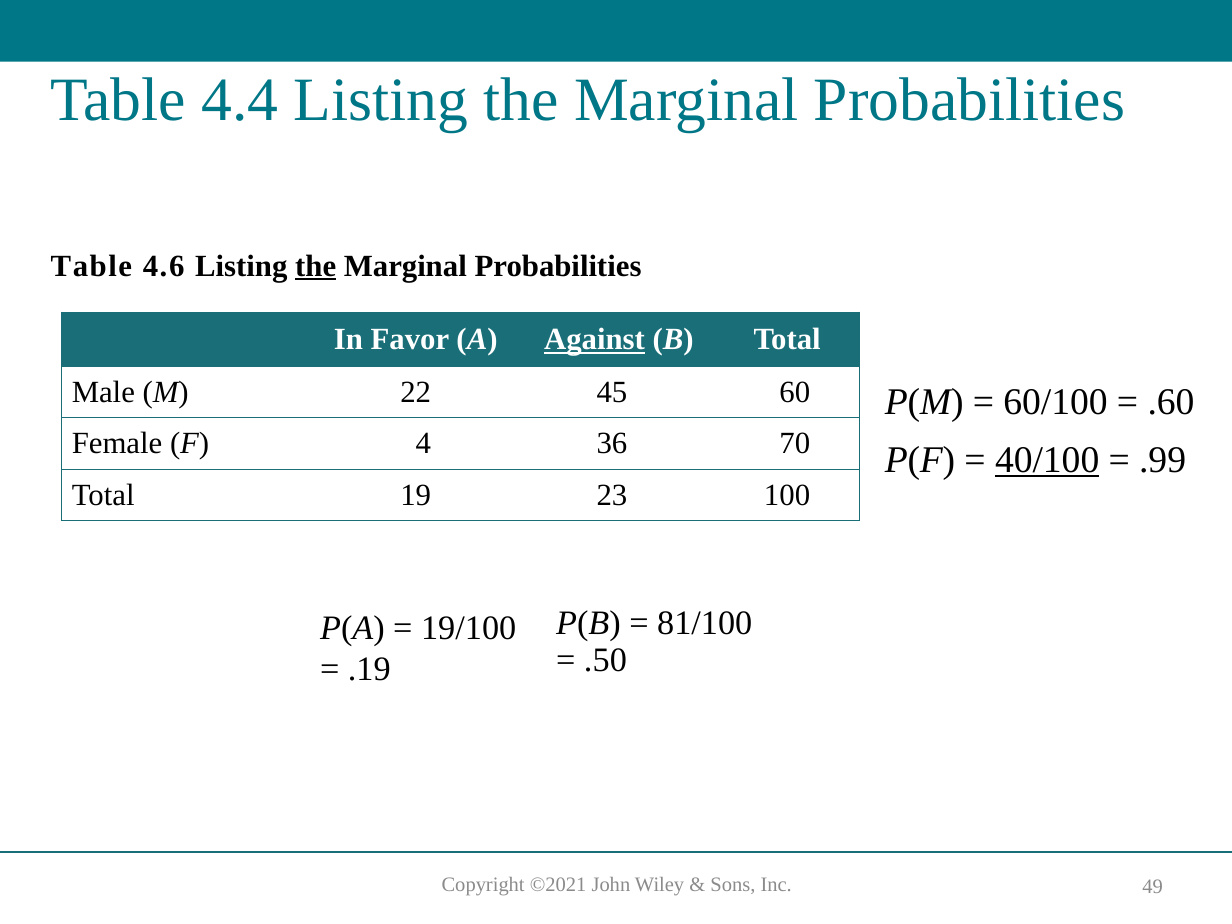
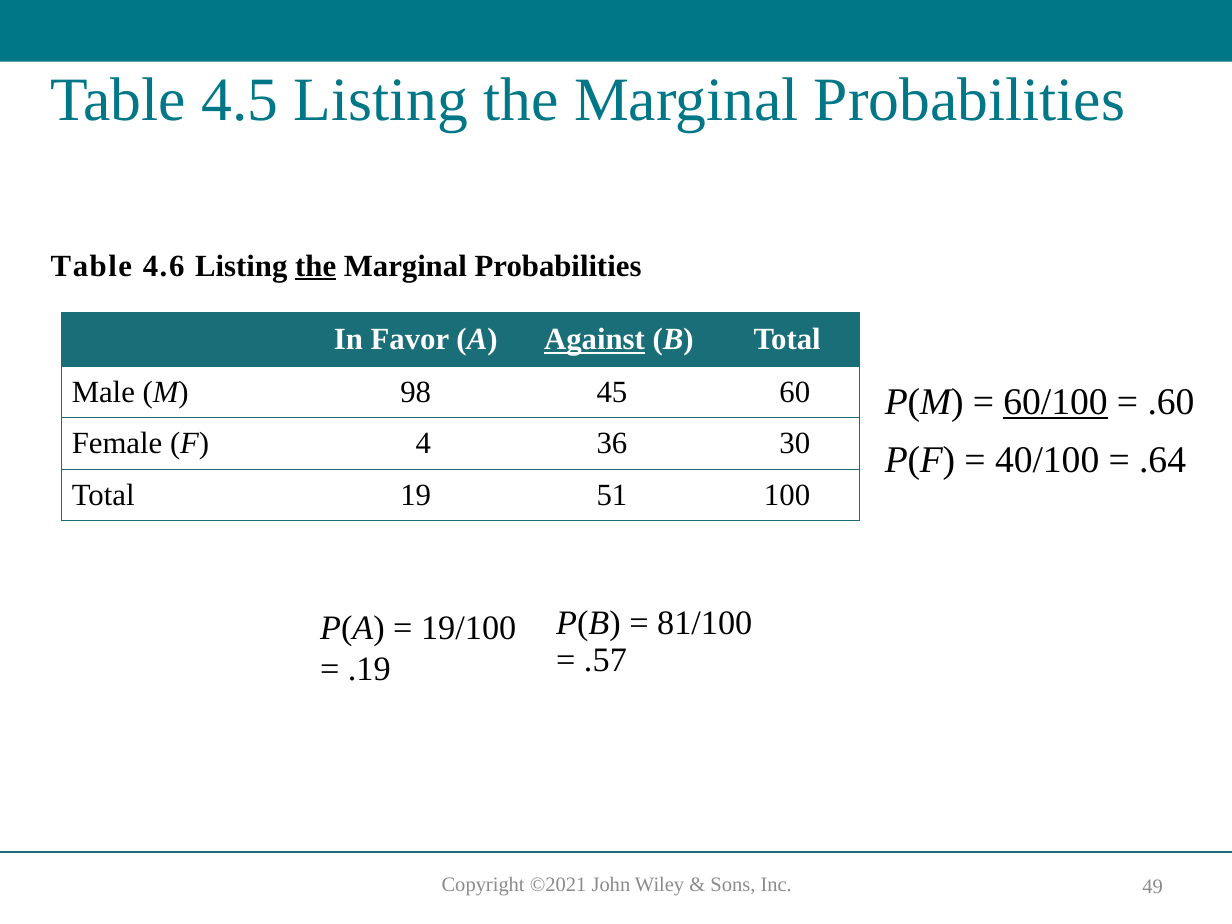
4.4: 4.4 -> 4.5
22: 22 -> 98
60/100 underline: none -> present
70: 70 -> 30
40/100 underline: present -> none
.99: .99 -> .64
23: 23 -> 51
.50: .50 -> .57
